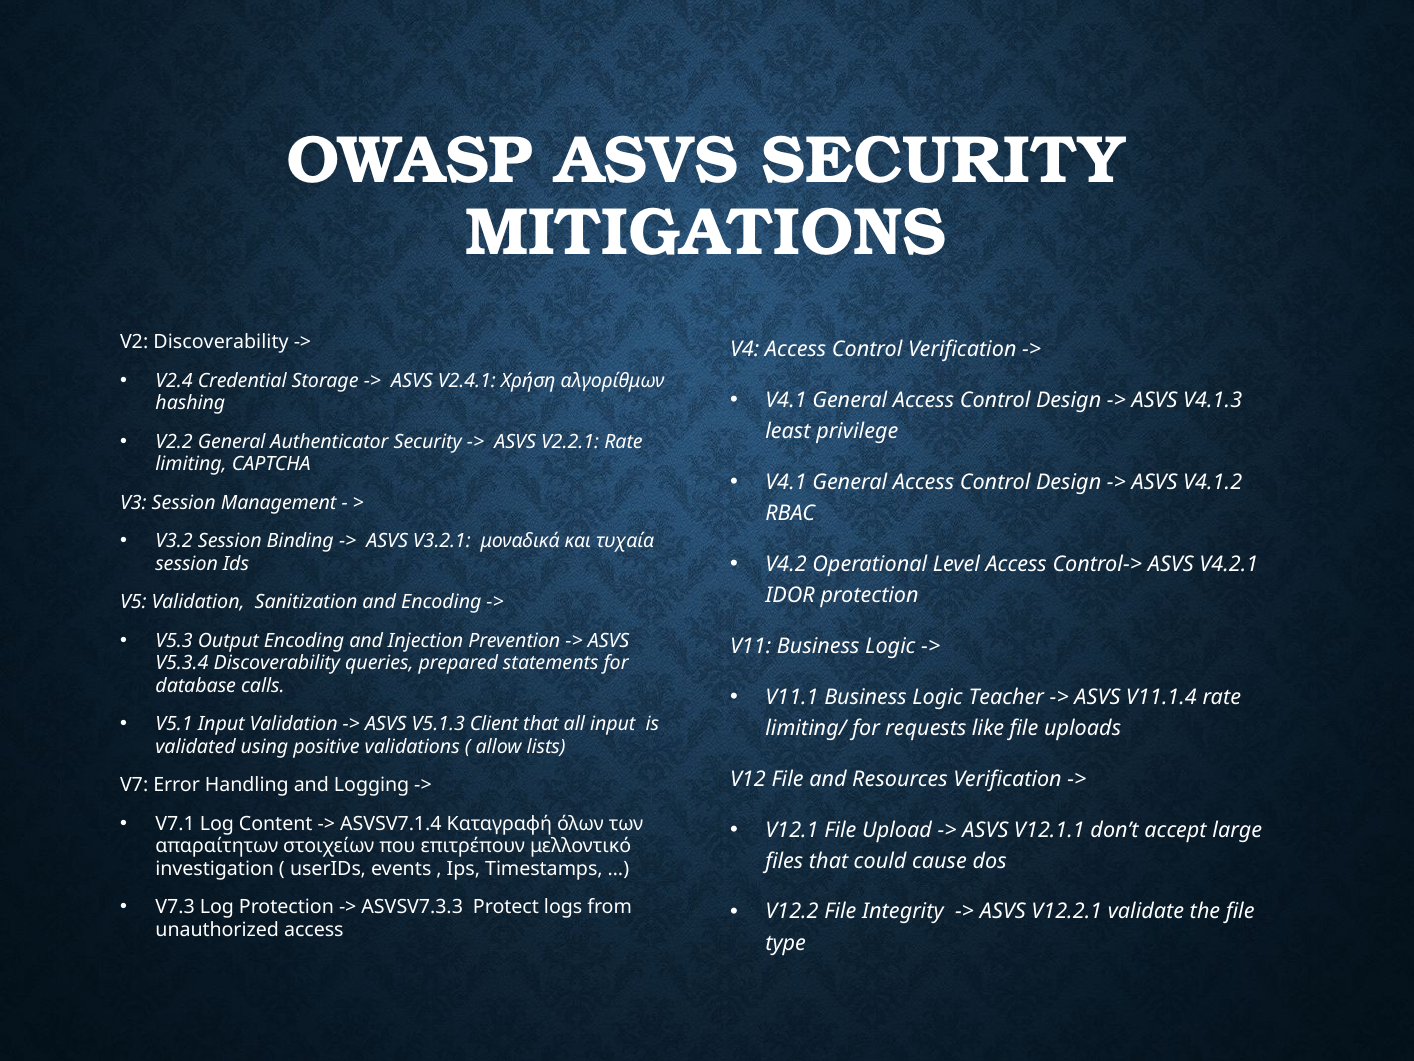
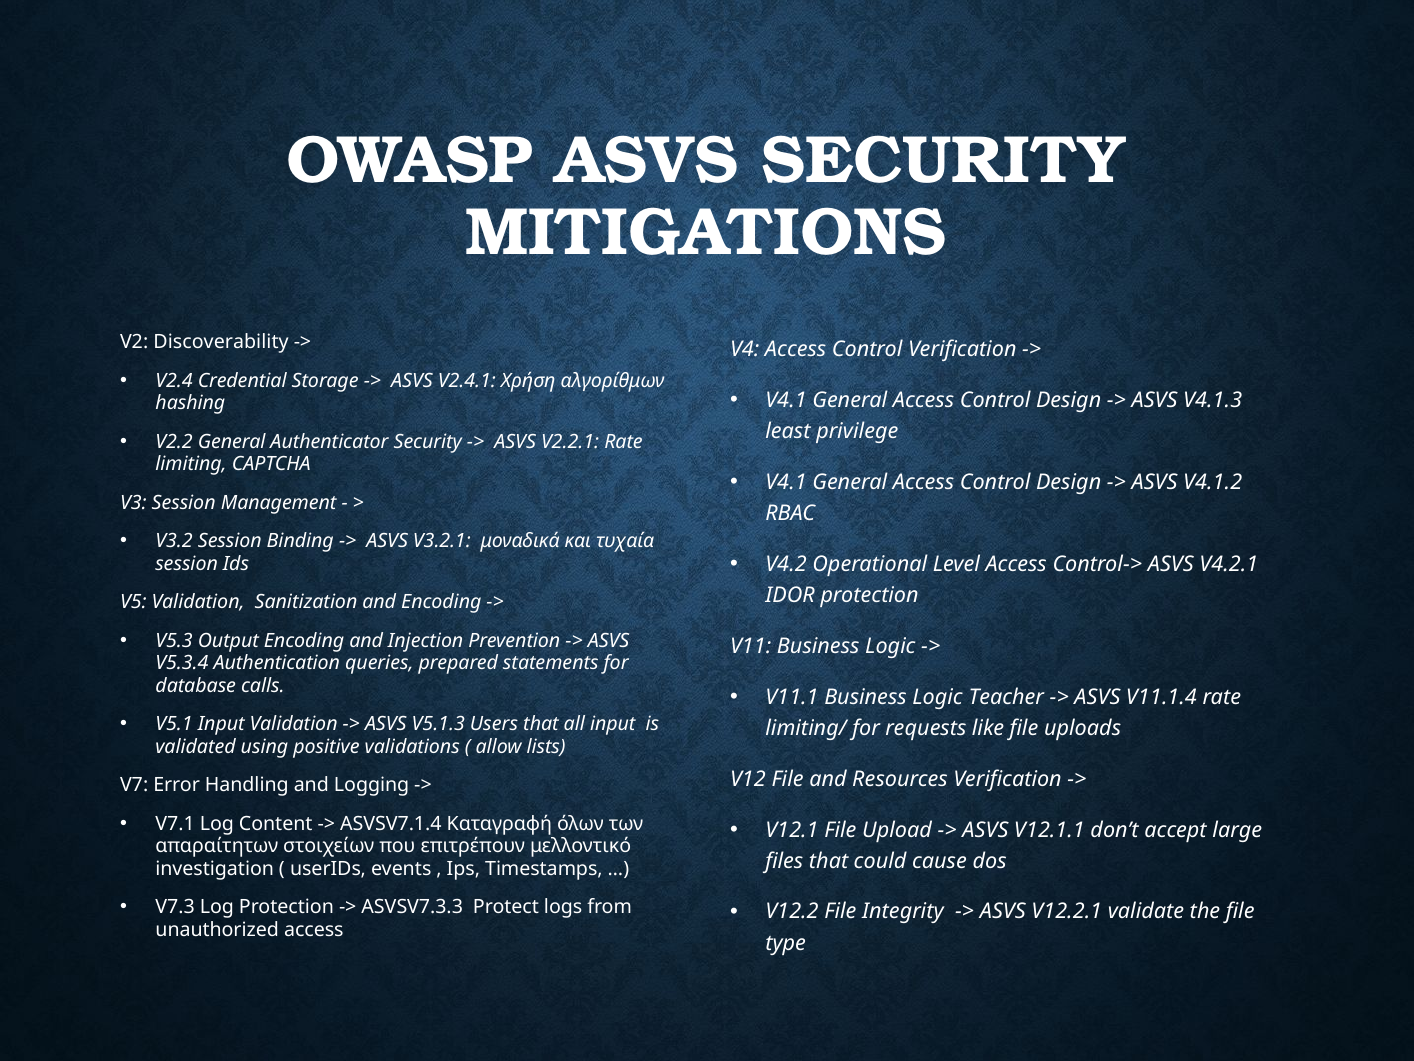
V5.3.4 Discoverability: Discoverability -> Authentication
Client: Client -> Users
